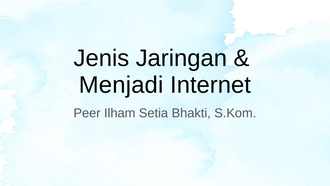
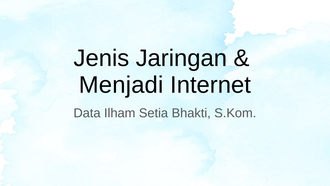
Peer: Peer -> Data
